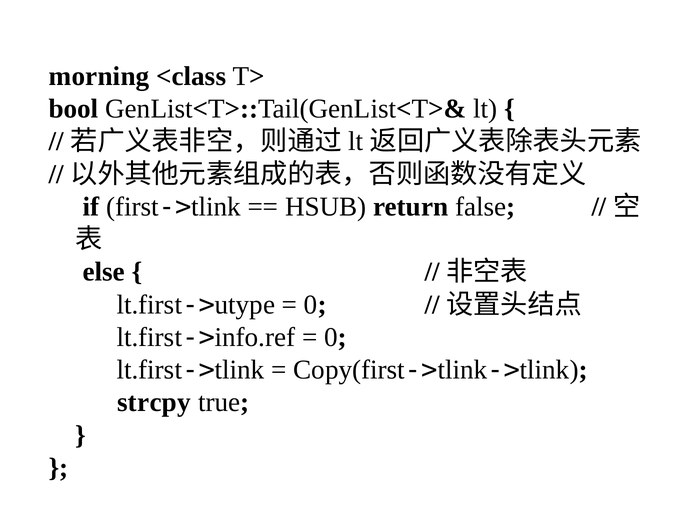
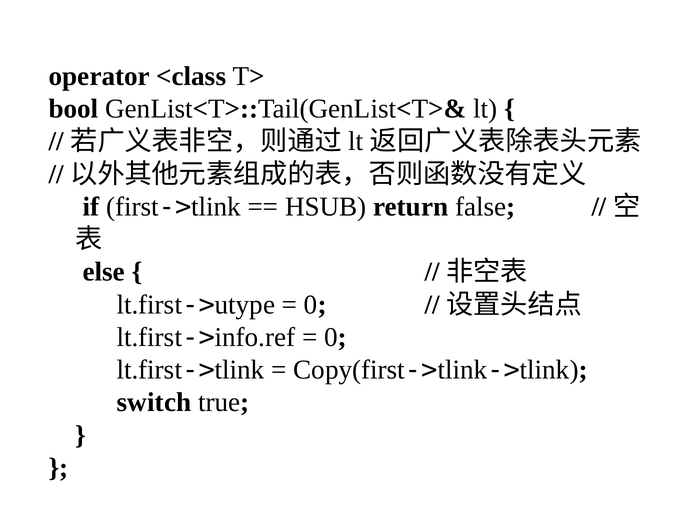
morning: morning -> operator
strcpy: strcpy -> switch
